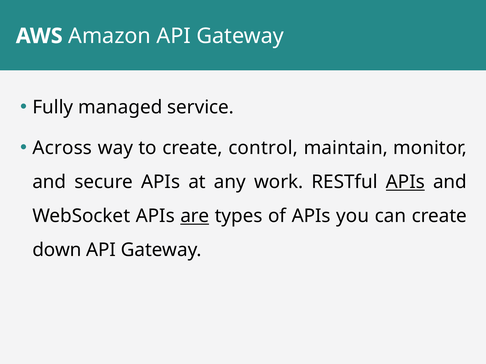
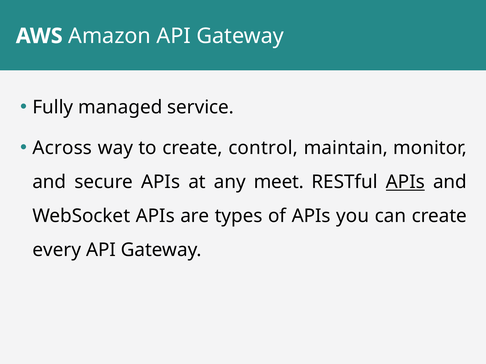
work: work -> meet
are underline: present -> none
down: down -> every
